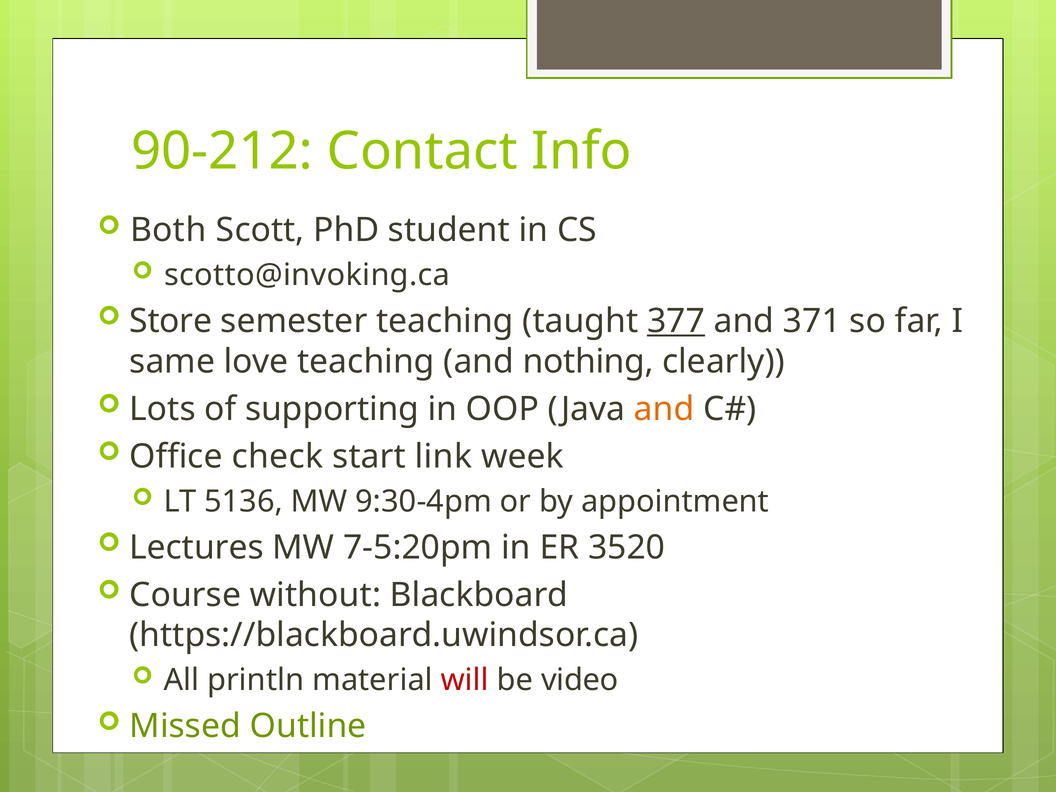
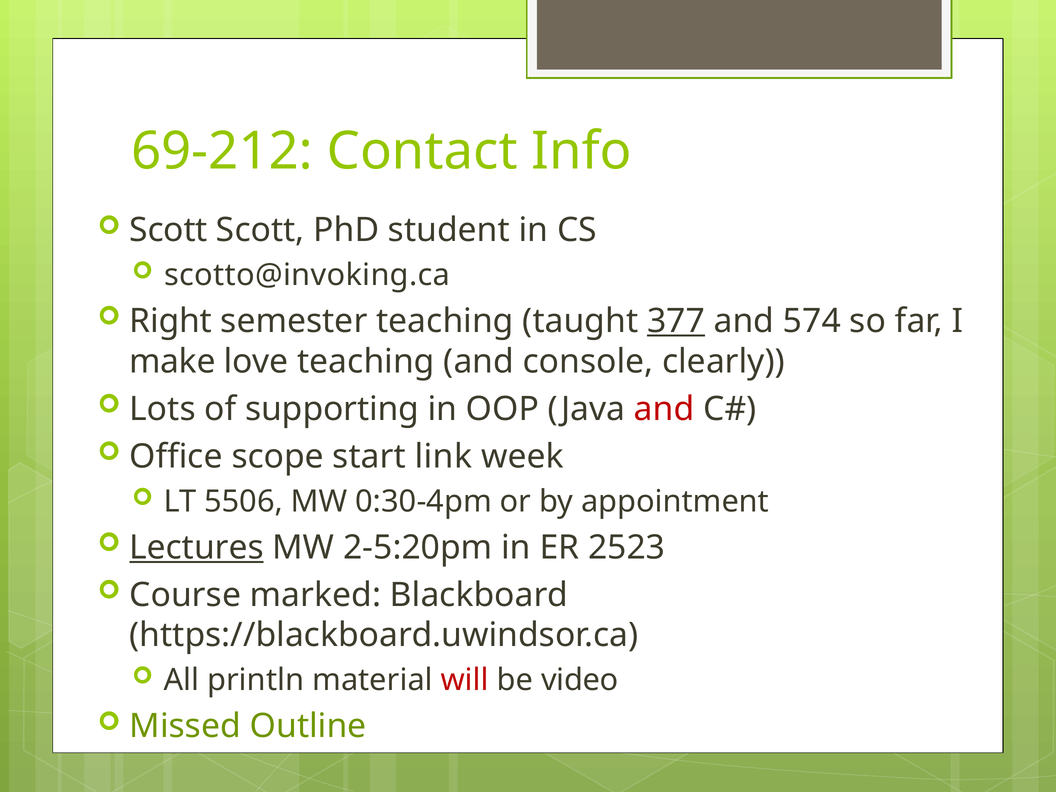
90-212: 90-212 -> 69-212
Both at (168, 230): Both -> Scott
Store: Store -> Right
371: 371 -> 574
same: same -> make
nothing: nothing -> console
and at (664, 409) colour: orange -> red
check: check -> scope
5136: 5136 -> 5506
9:30-4pm: 9:30-4pm -> 0:30-4pm
Lectures underline: none -> present
7-5:20pm: 7-5:20pm -> 2-5:20pm
3520: 3520 -> 2523
without: without -> marked
